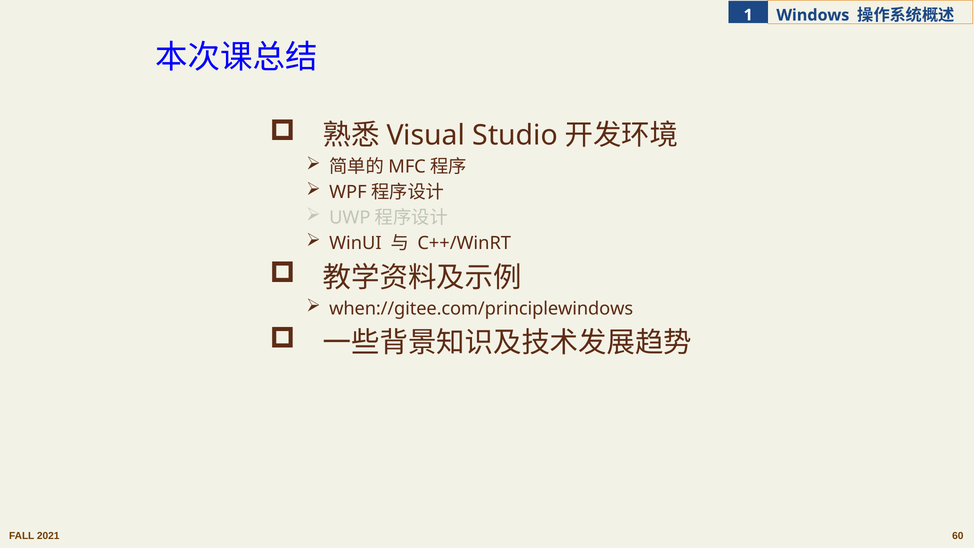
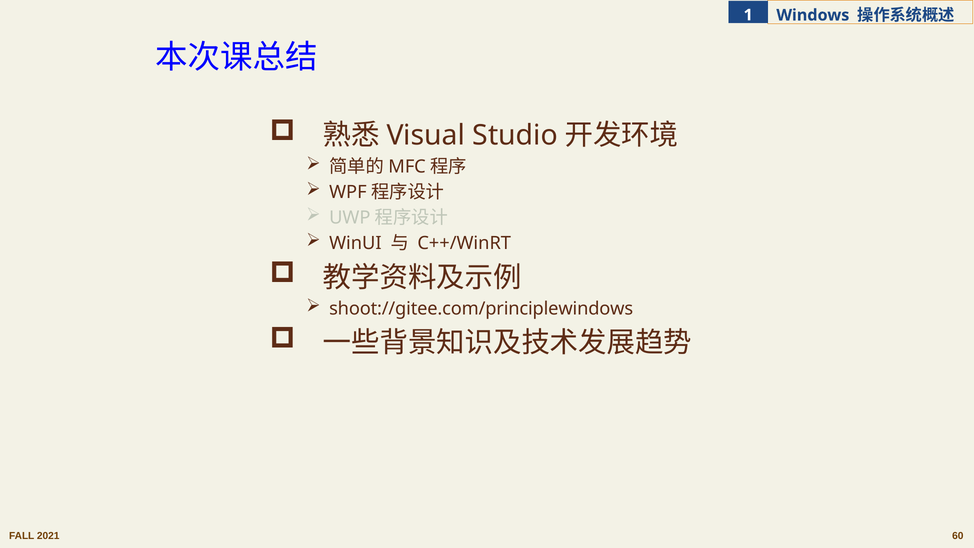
when://gitee.com/principlewindows: when://gitee.com/principlewindows -> shoot://gitee.com/principlewindows
